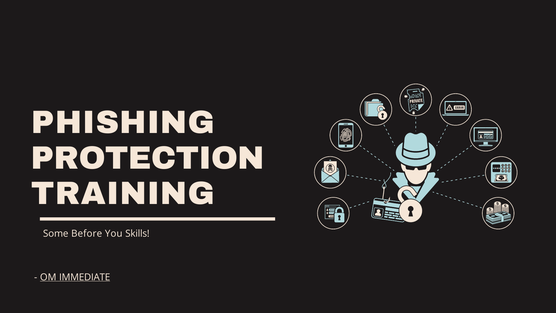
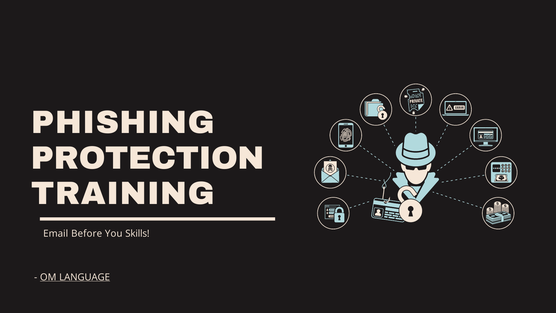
Some: Some -> Email
IMMEDIATE: IMMEDIATE -> LANGUAGE
